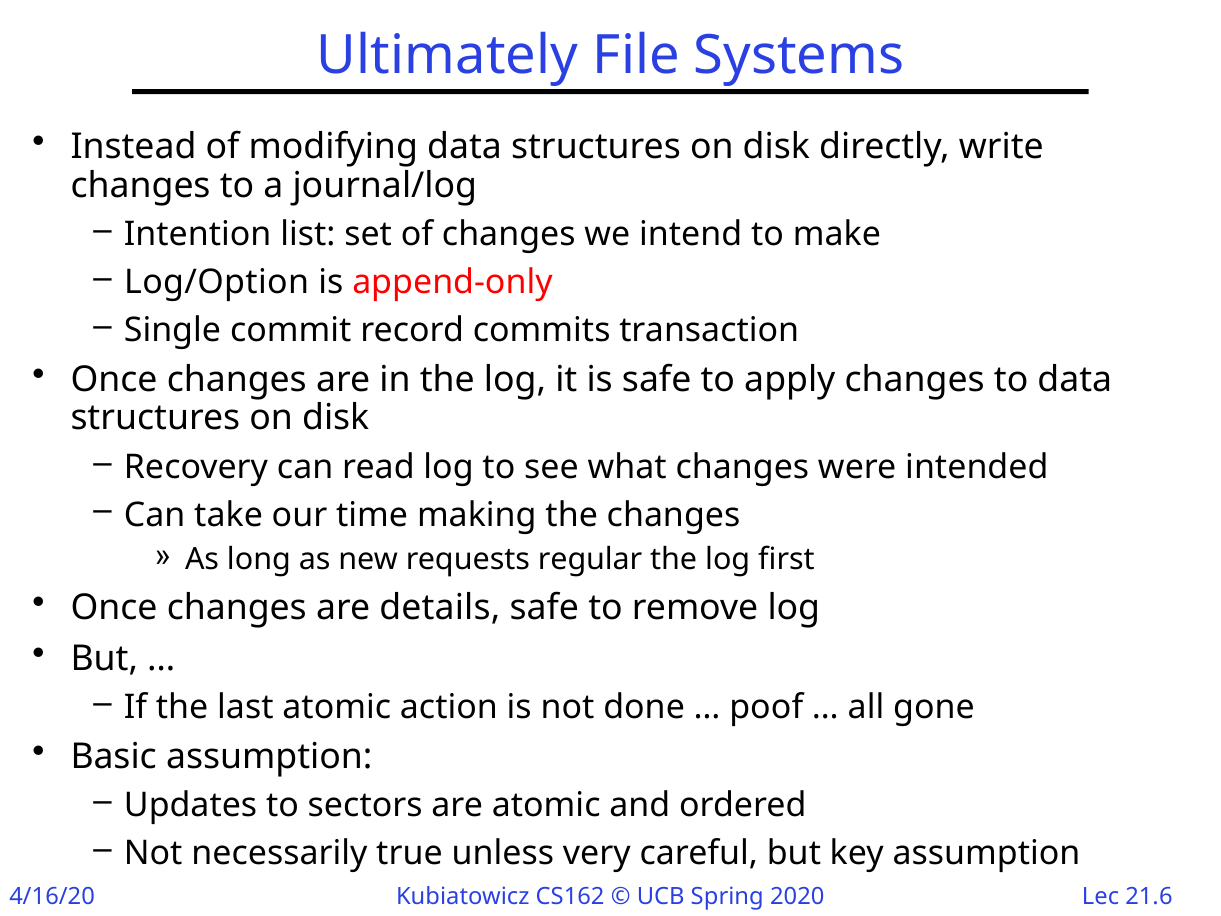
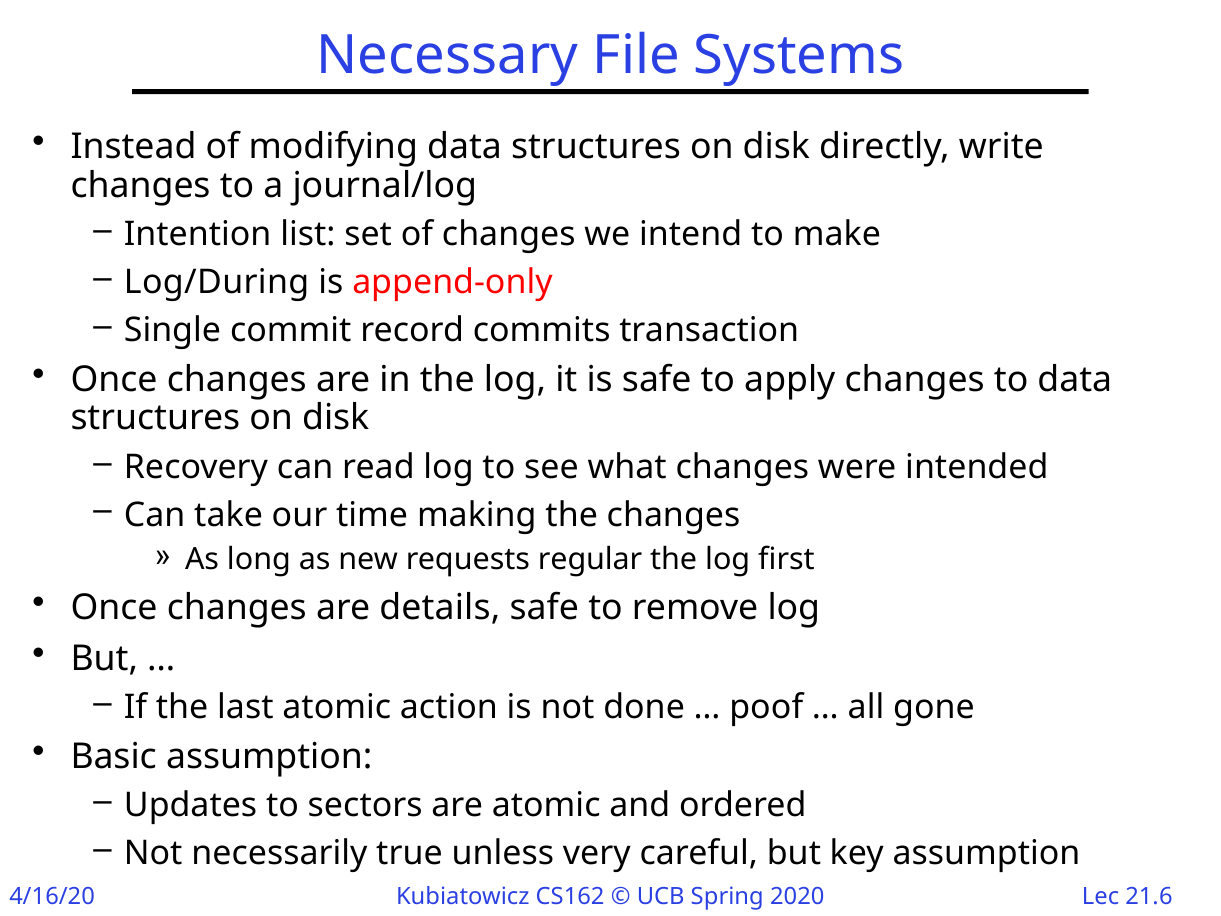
Ultimately: Ultimately -> Necessary
Log/Option: Log/Option -> Log/During
